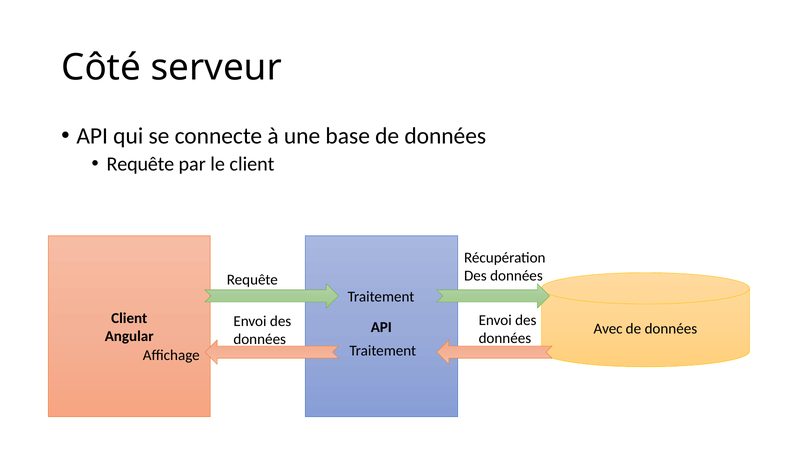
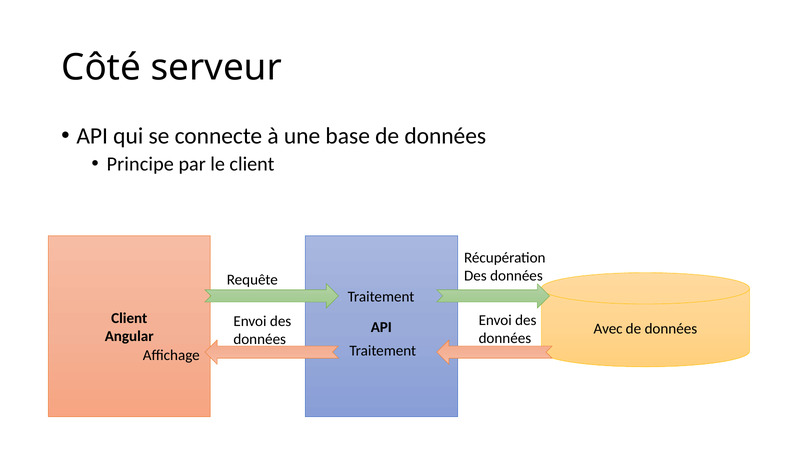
Requête at (140, 164): Requête -> Principe
